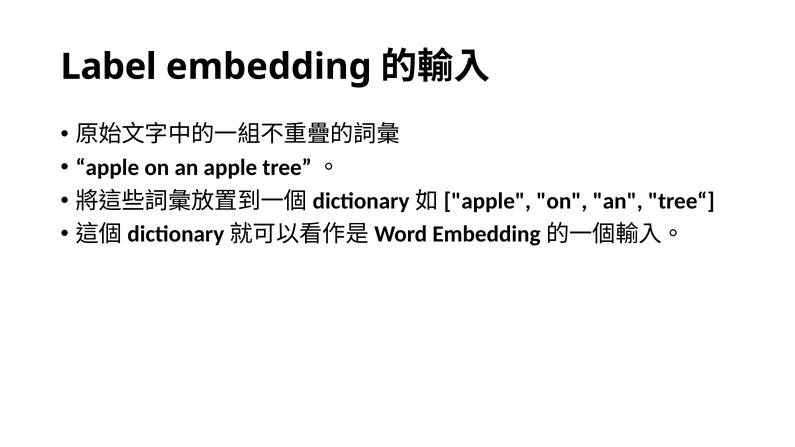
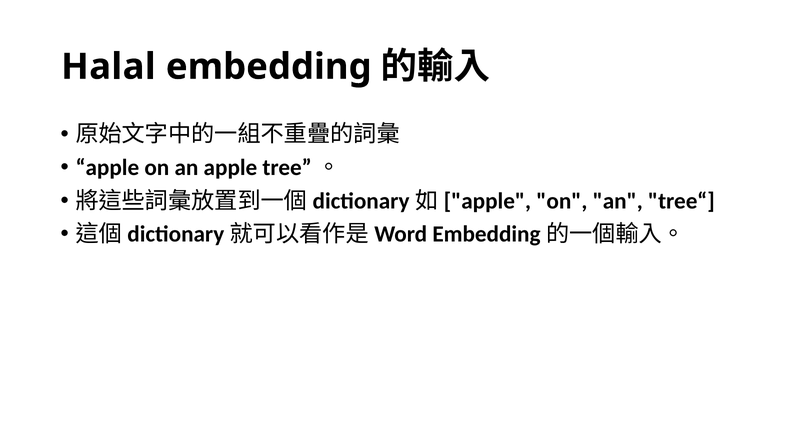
Label: Label -> Halal
